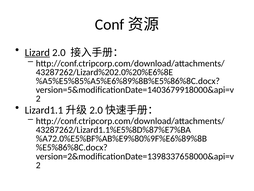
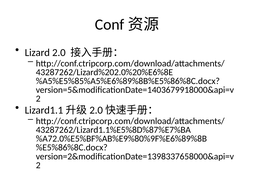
Lizard underline: present -> none
